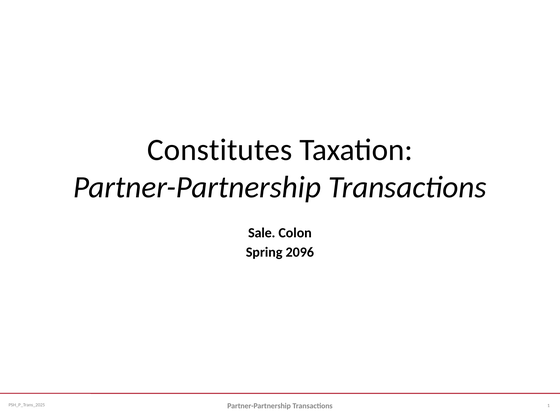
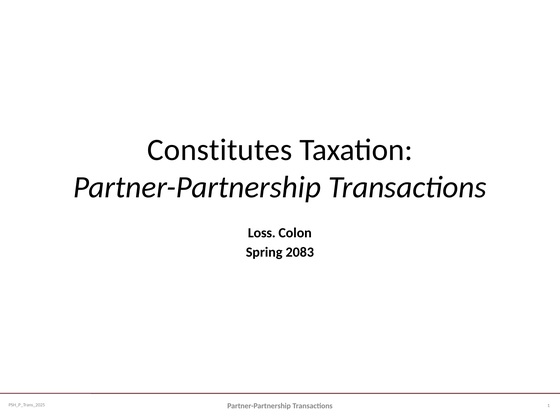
Sale: Sale -> Loss
2096: 2096 -> 2083
